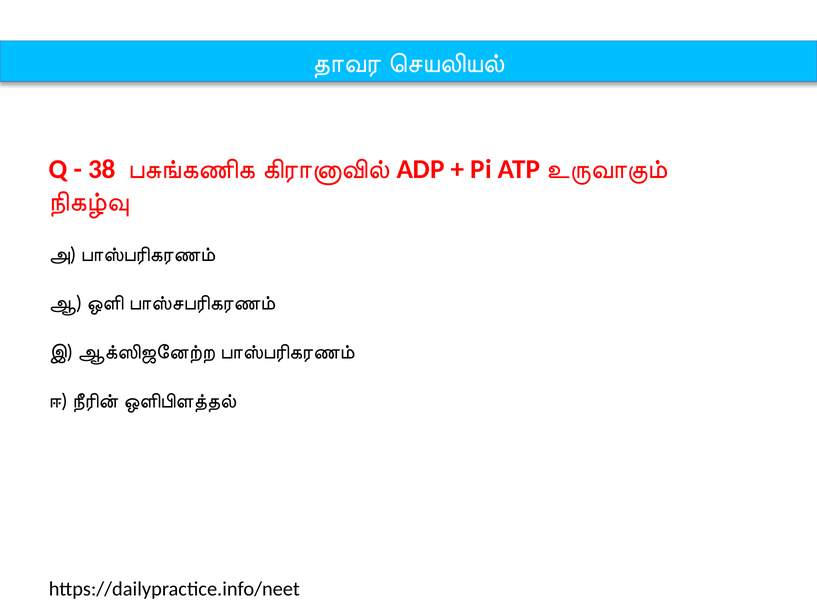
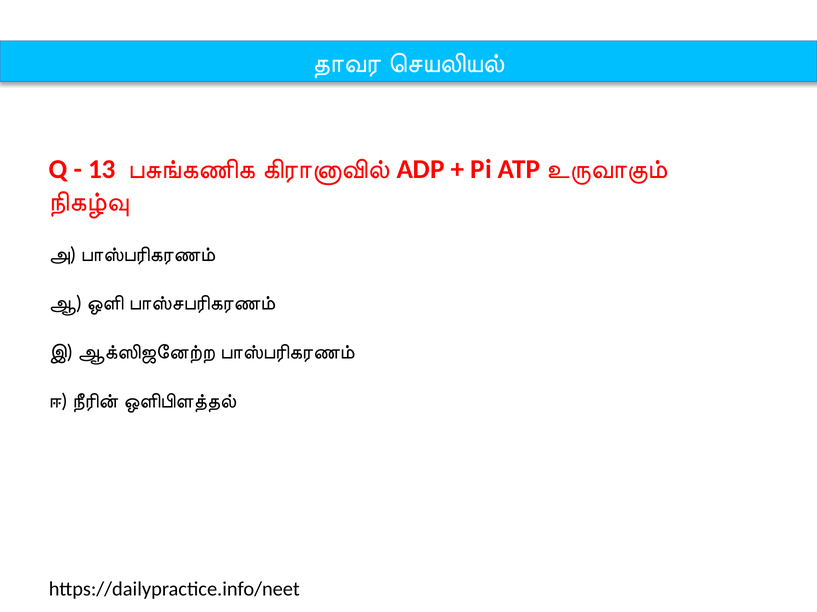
38: 38 -> 13
